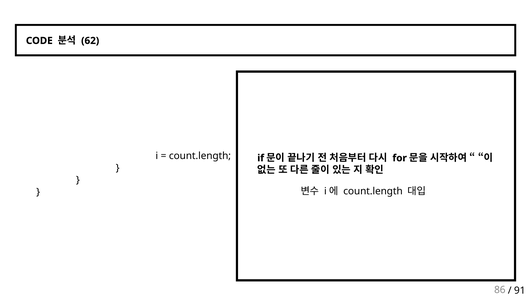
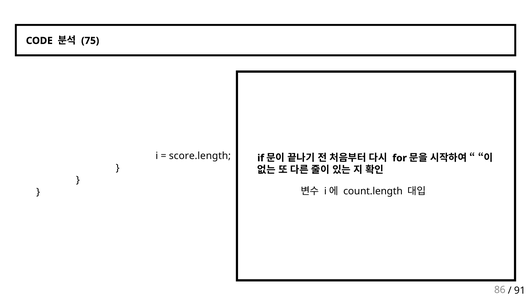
62: 62 -> 75
count.length at (200, 156): count.length -> score.length
